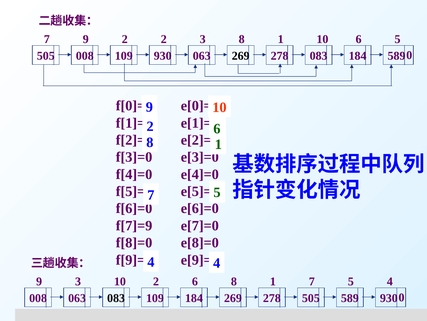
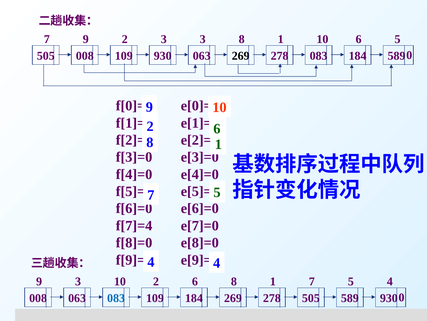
2 2: 2 -> 3
f[7]=9: f[7]=9 -> f[7]=4
083 at (116, 298) colour: black -> blue
